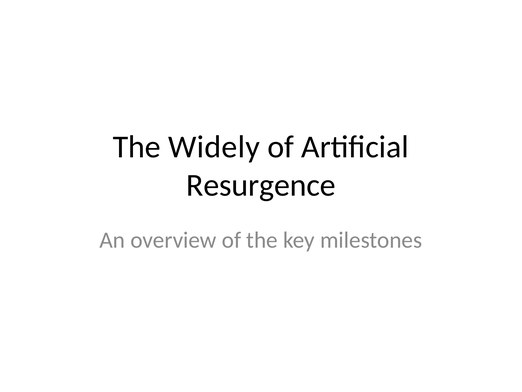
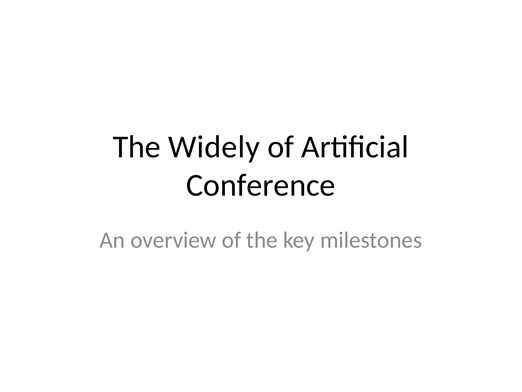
Resurgence: Resurgence -> Conference
